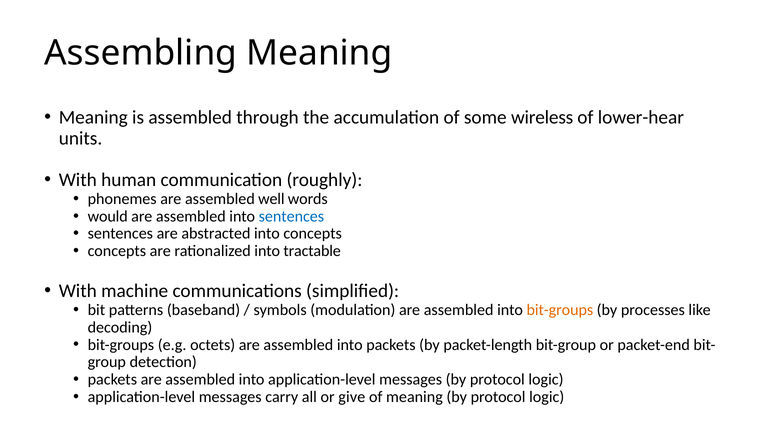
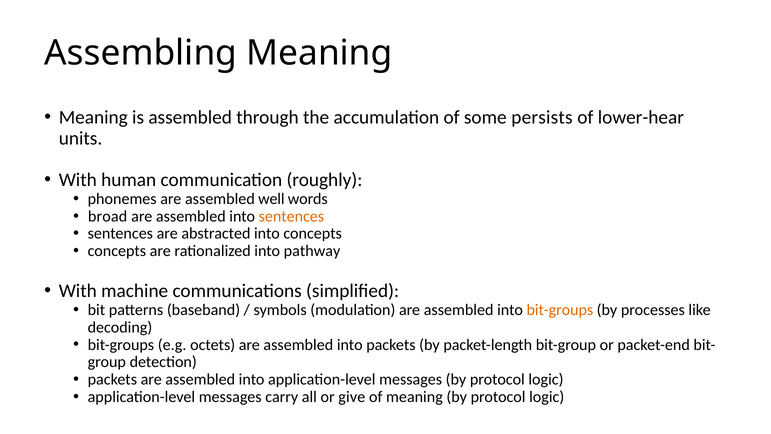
wireless: wireless -> persists
would: would -> broad
sentences at (291, 216) colour: blue -> orange
tractable: tractable -> pathway
